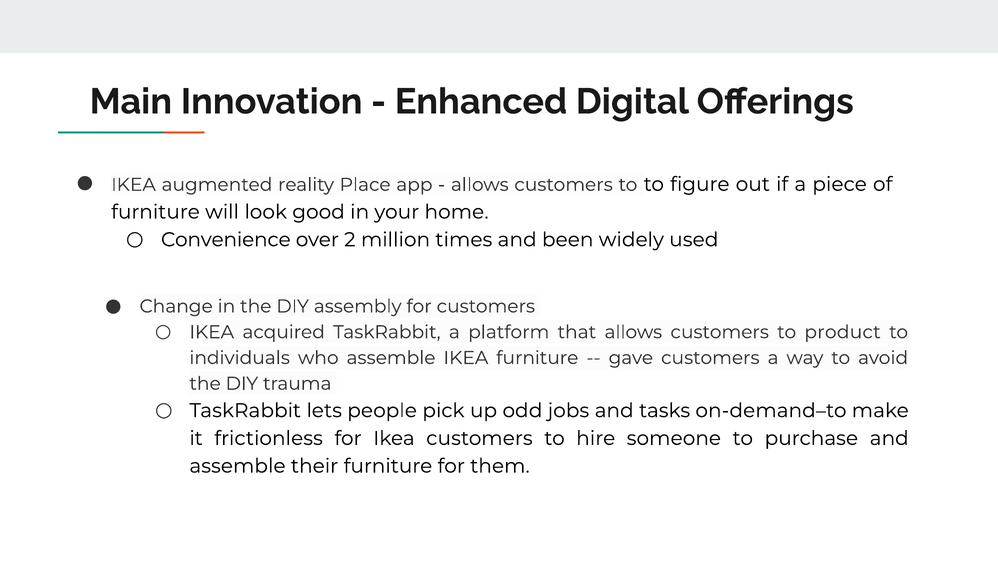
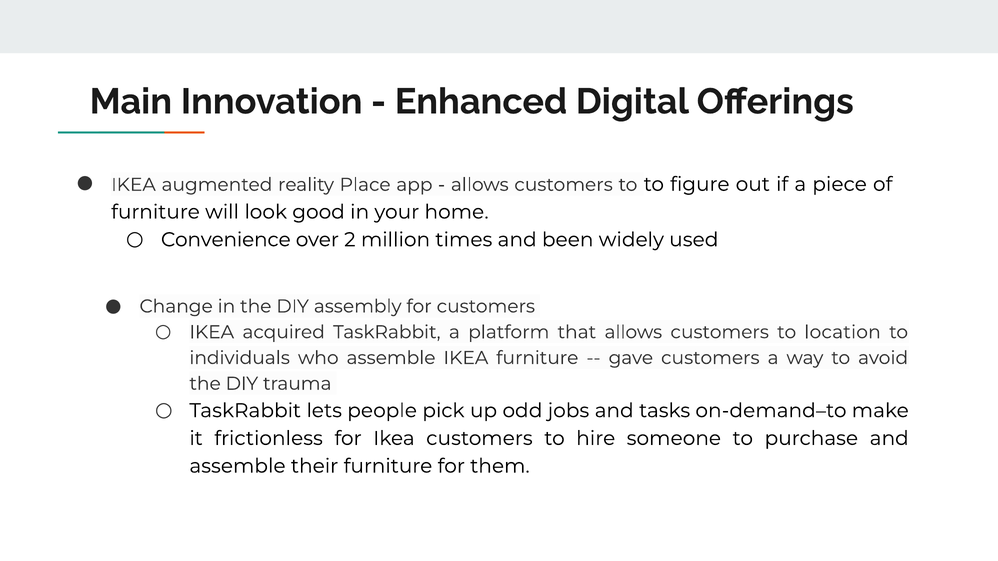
product: product -> location
